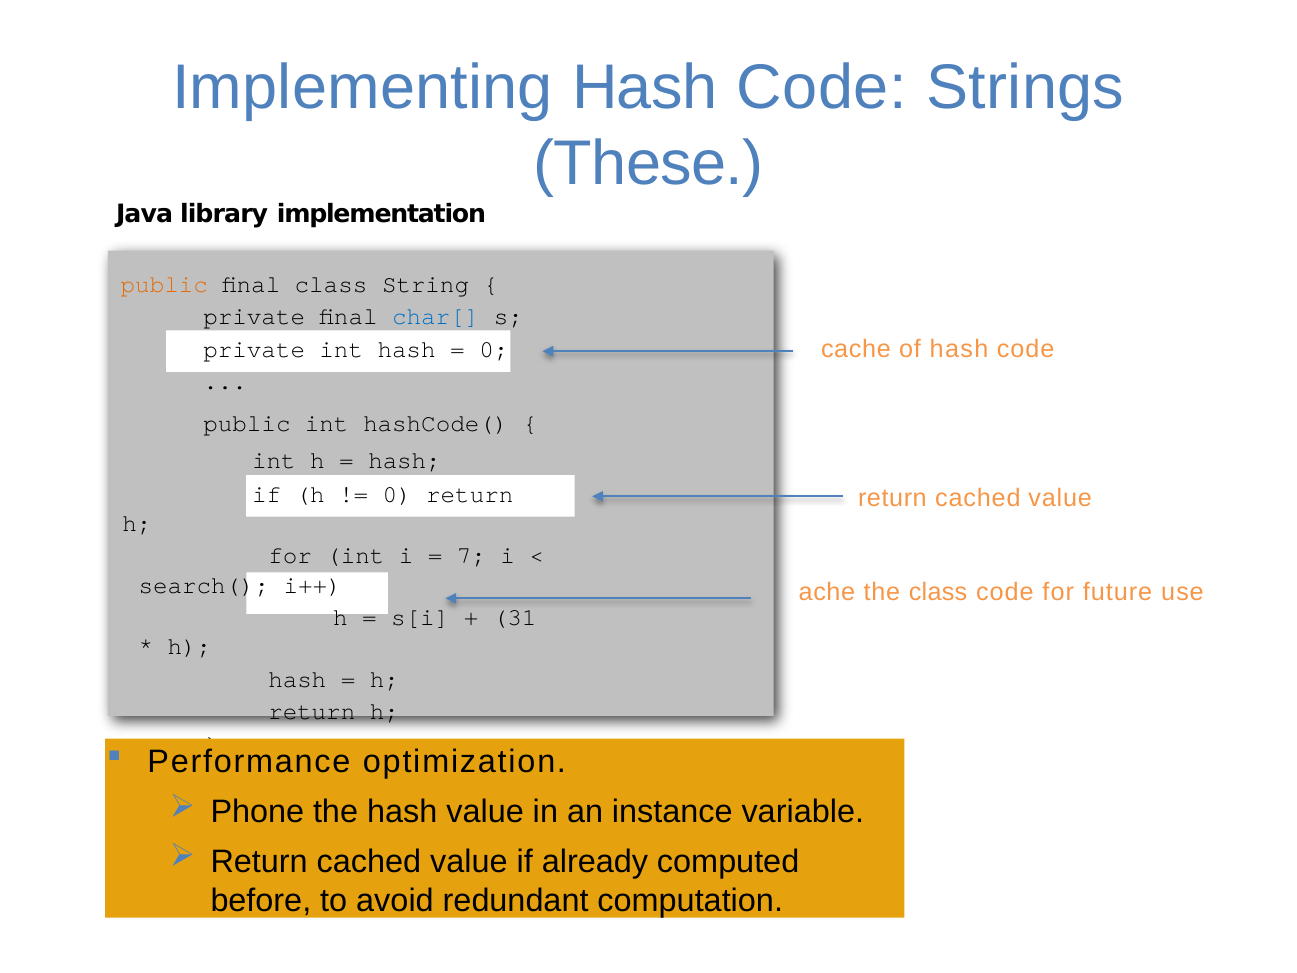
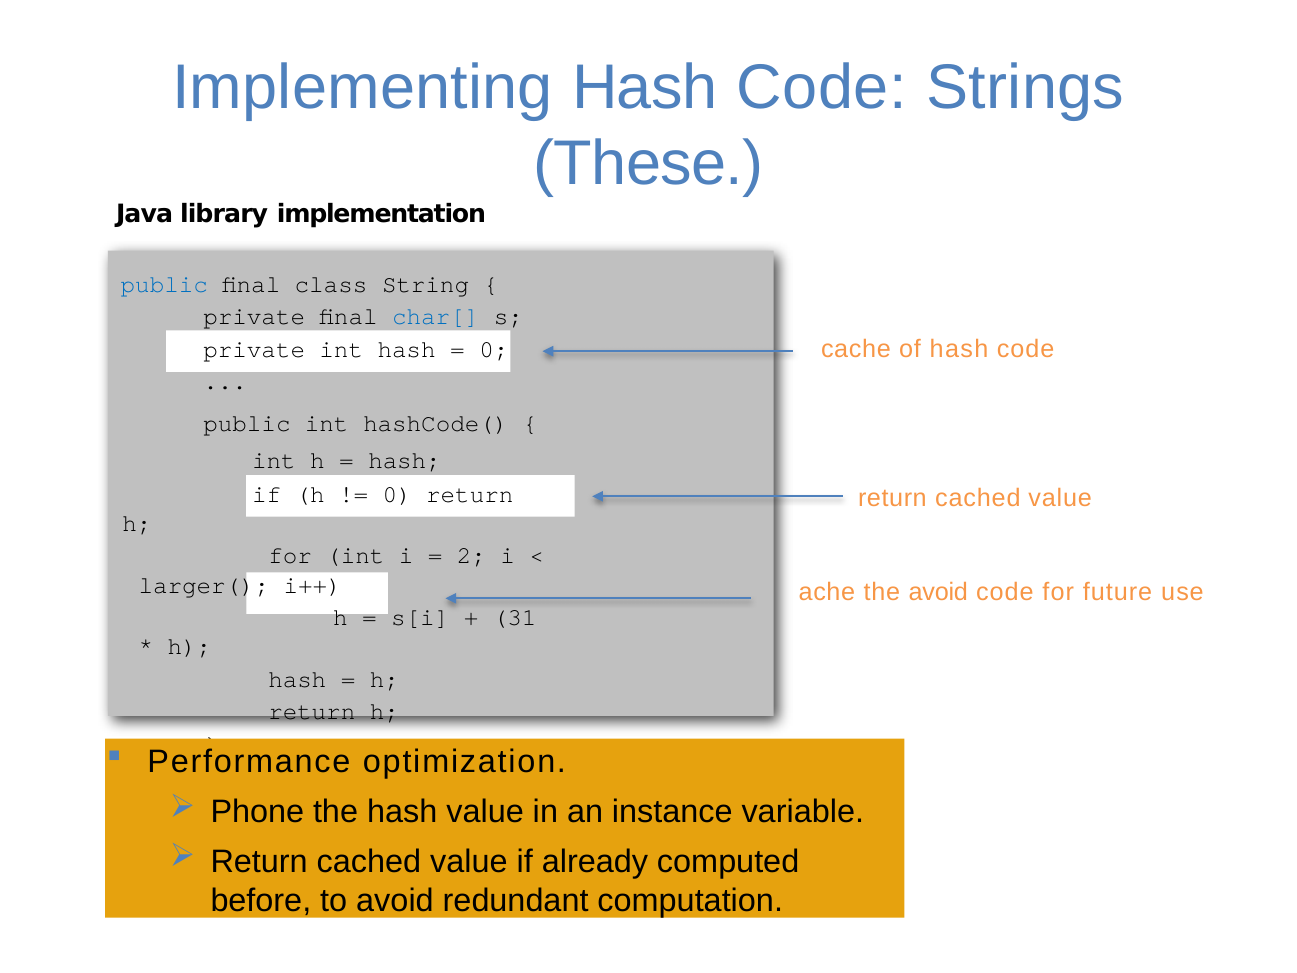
public at (164, 284) colour: orange -> blue
7: 7 -> 2
search(: search( -> larger(
the class: class -> avoid
